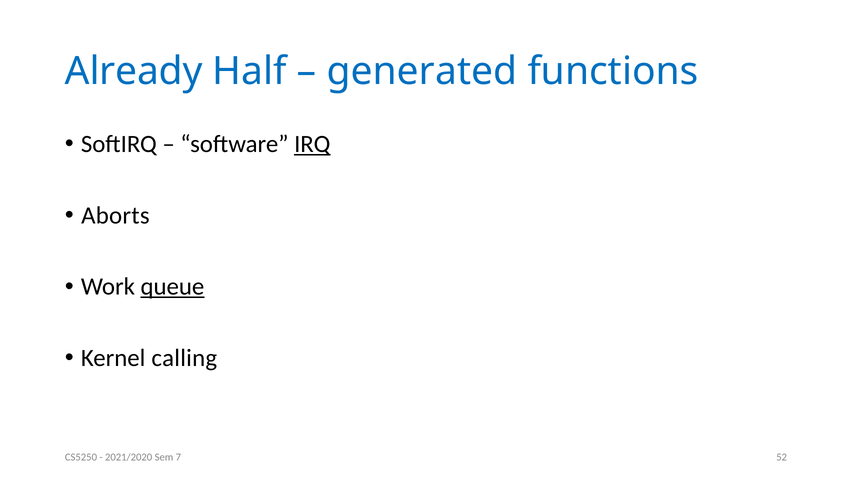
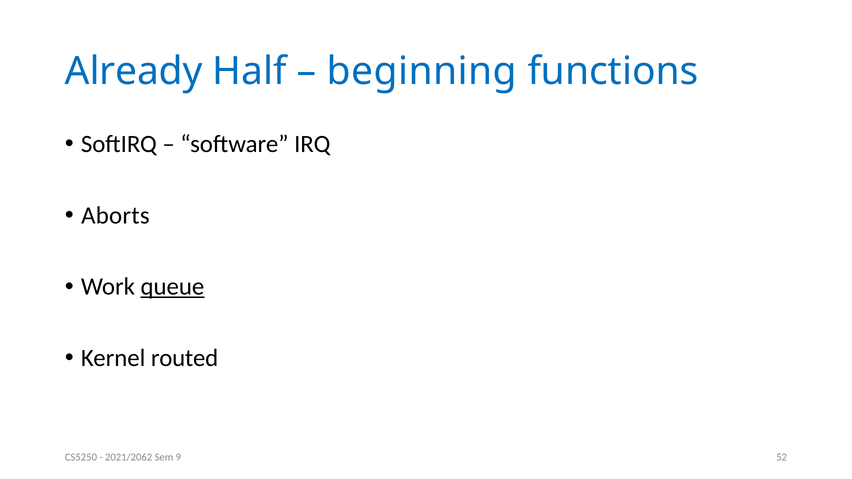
generated: generated -> beginning
IRQ underline: present -> none
calling: calling -> routed
2021/2020: 2021/2020 -> 2021/2062
7: 7 -> 9
